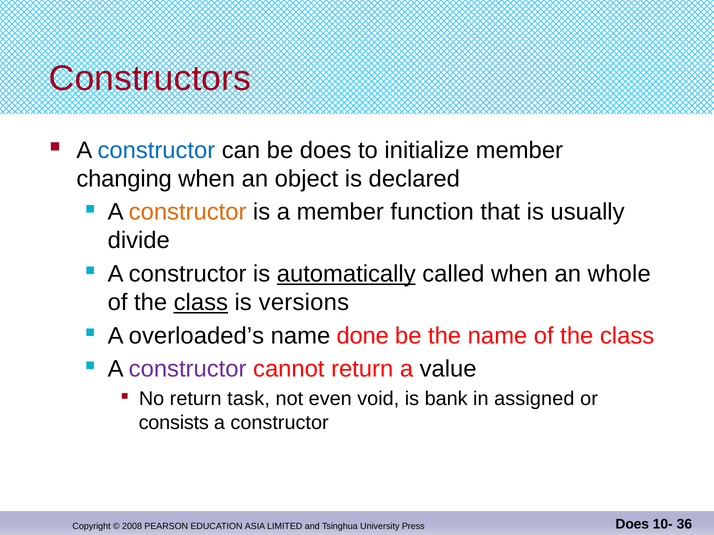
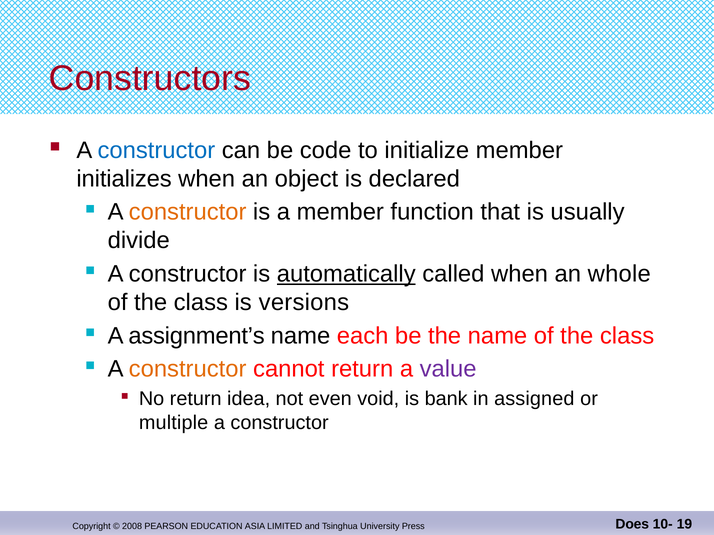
be does: does -> code
changing: changing -> initializes
class at (201, 303) underline: present -> none
overloaded’s: overloaded’s -> assignment’s
done: done -> each
constructor at (188, 369) colour: purple -> orange
value colour: black -> purple
task: task -> idea
consists: consists -> multiple
36: 36 -> 19
